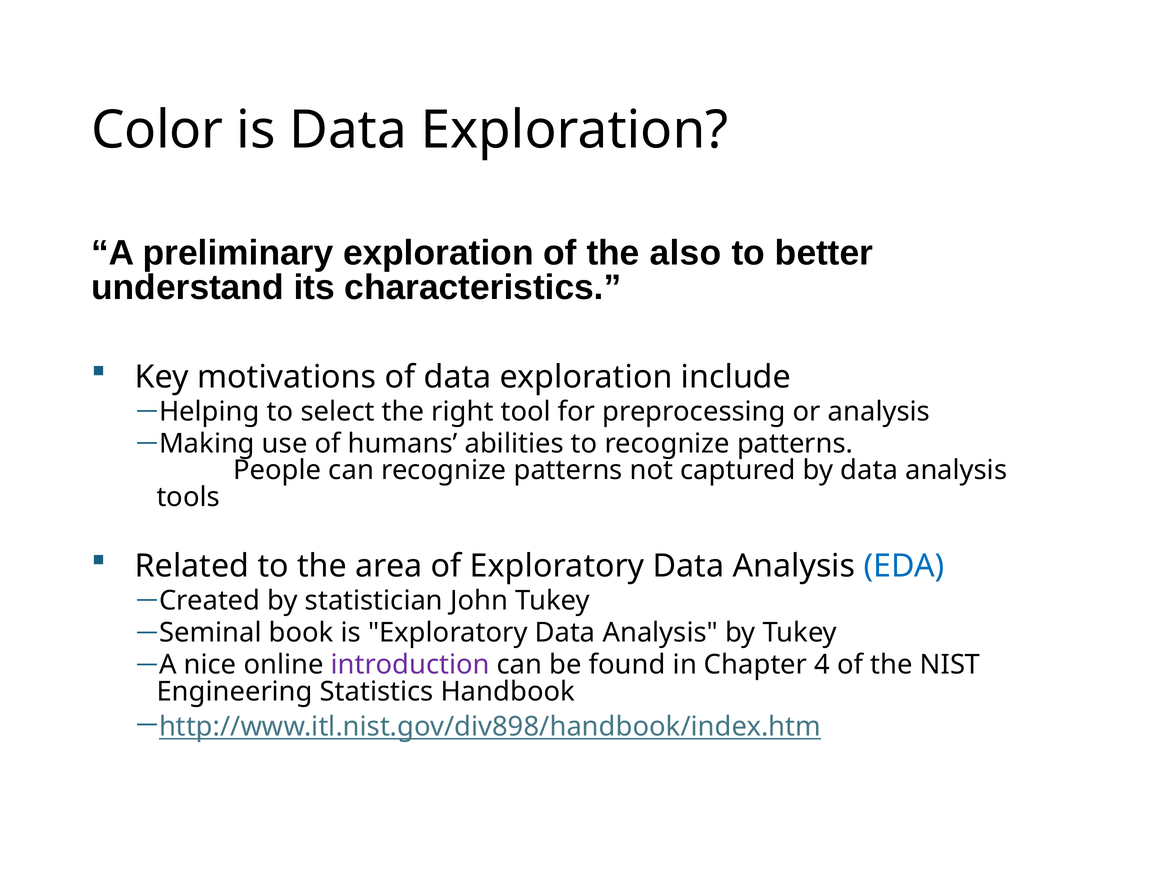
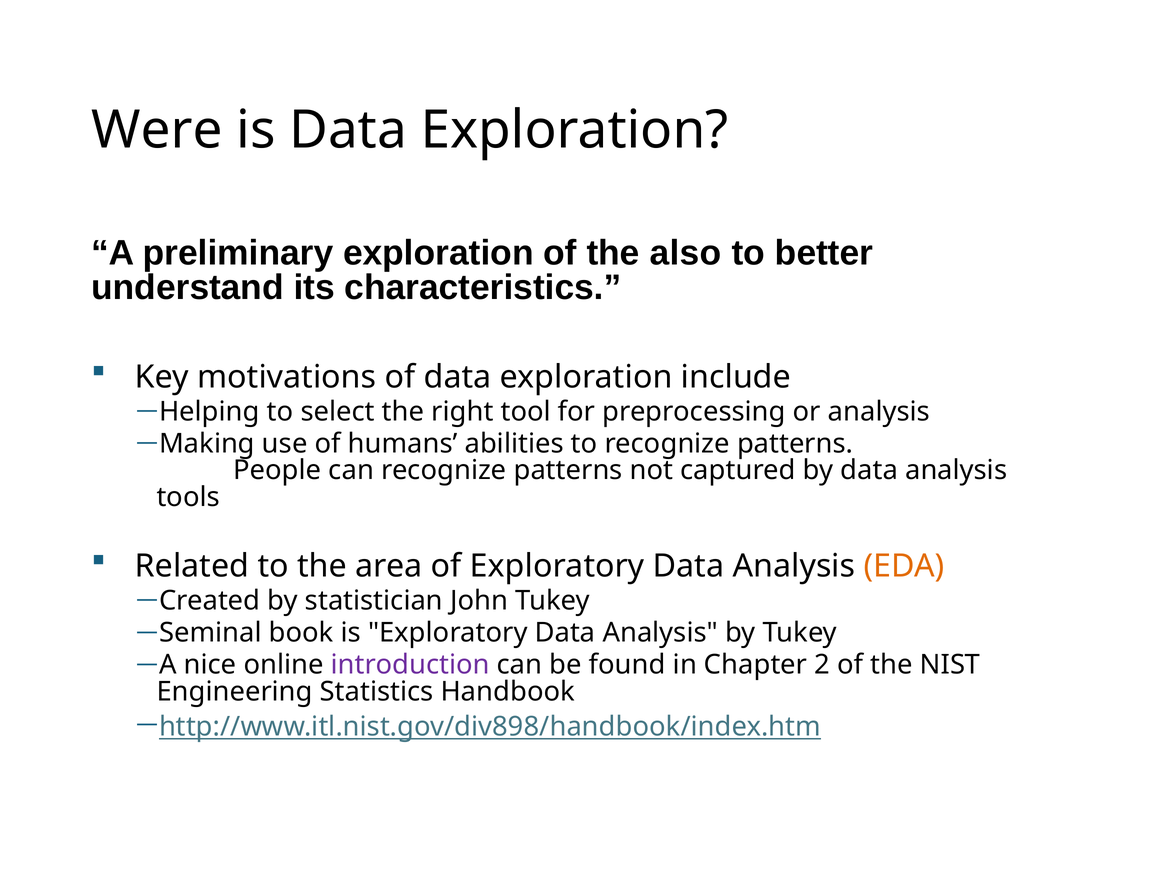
Color: Color -> Were
EDA colour: blue -> orange
4: 4 -> 2
